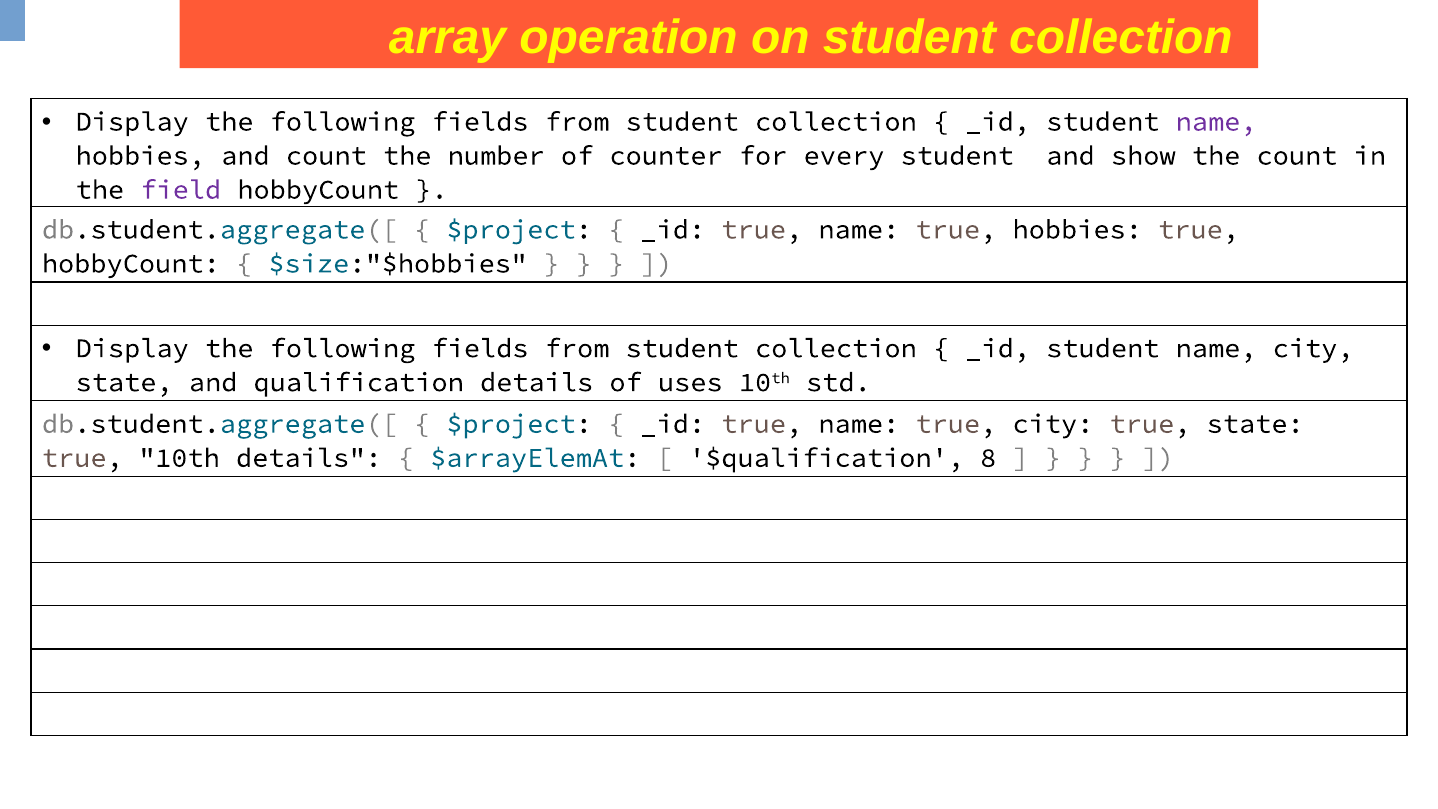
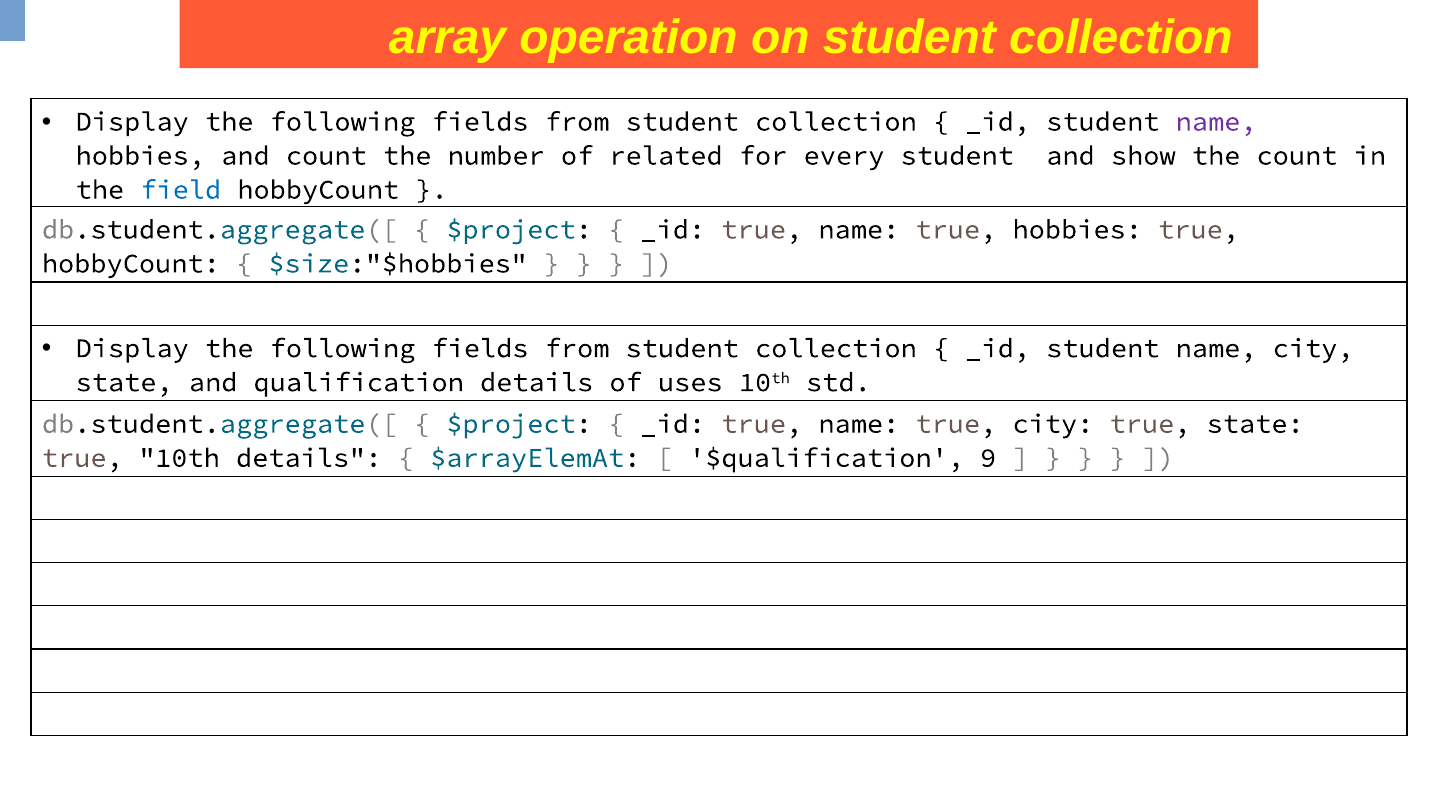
counter: counter -> related
field colour: purple -> blue
8: 8 -> 9
